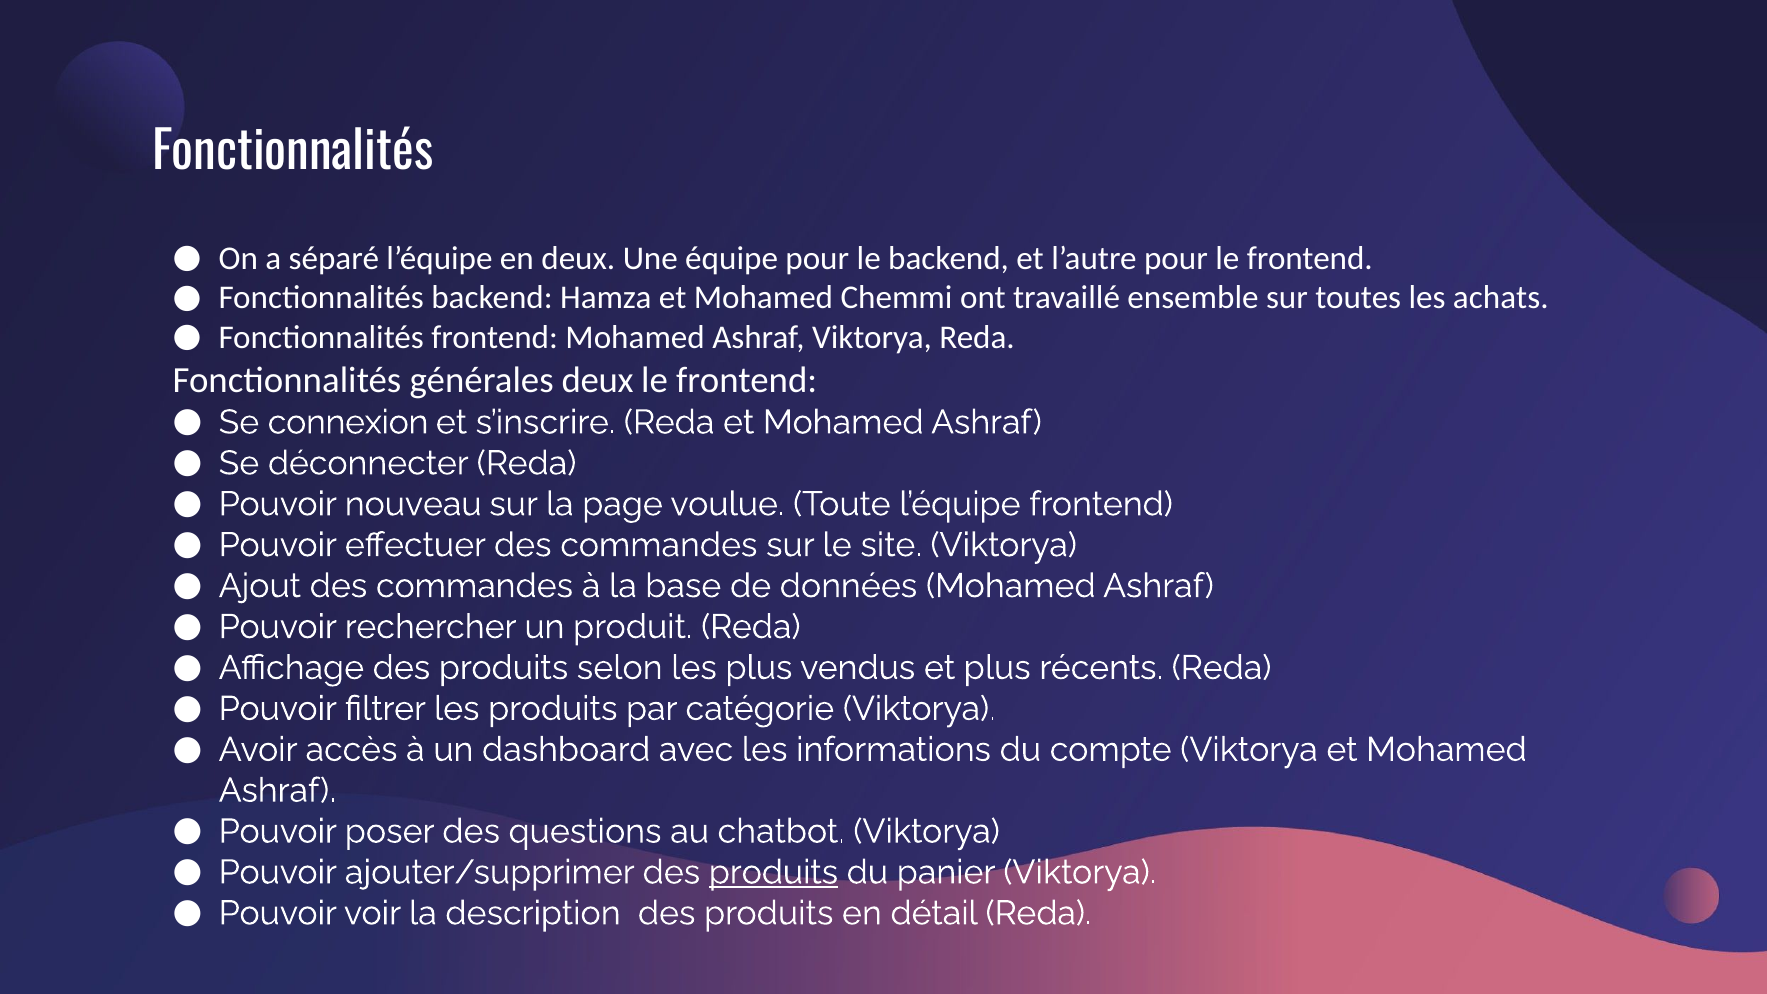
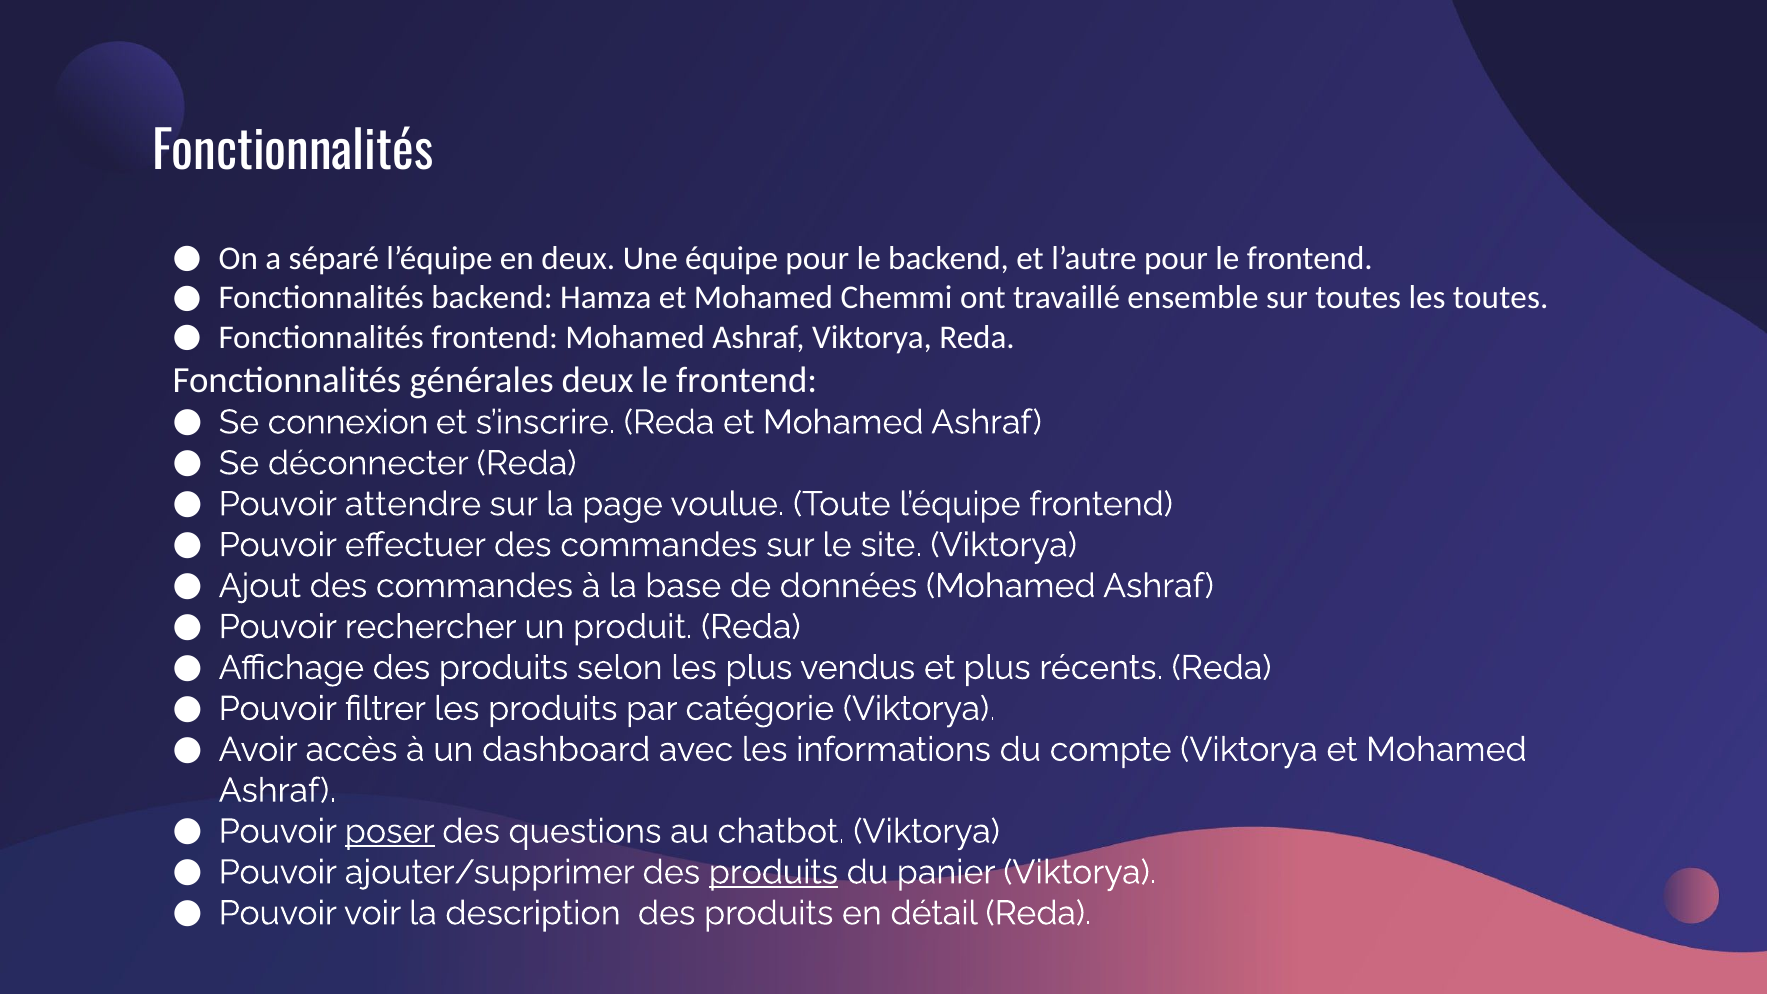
les achats: achats -> toutes
nouveau: nouveau -> attendre
poser underline: none -> present
